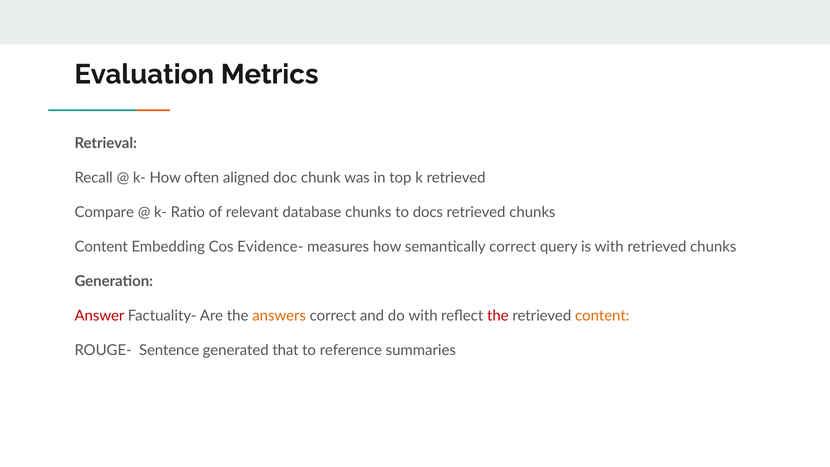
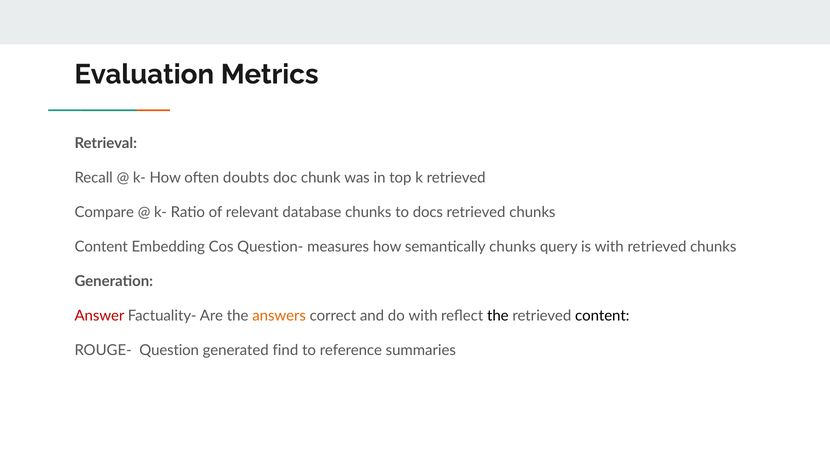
aligned: aligned -> doubts
Evidence-: Evidence- -> Question-
semantically correct: correct -> chunks
the at (498, 316) colour: red -> black
content at (602, 316) colour: orange -> black
Sentence: Sentence -> Question
that: that -> find
